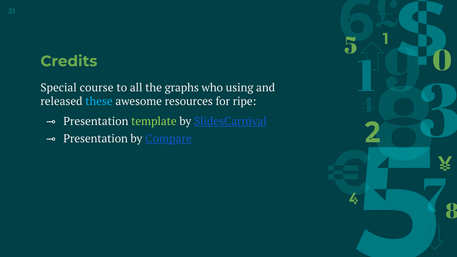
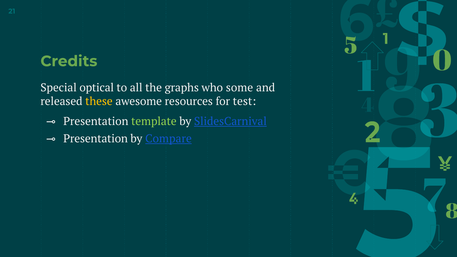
course: course -> optical
using: using -> some
these colour: light blue -> yellow
ripe: ripe -> test
